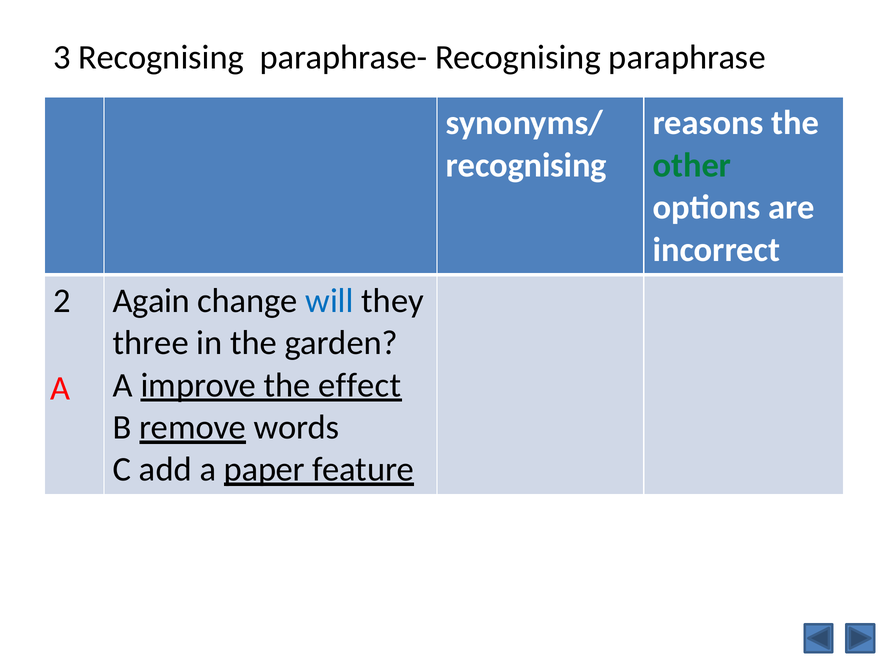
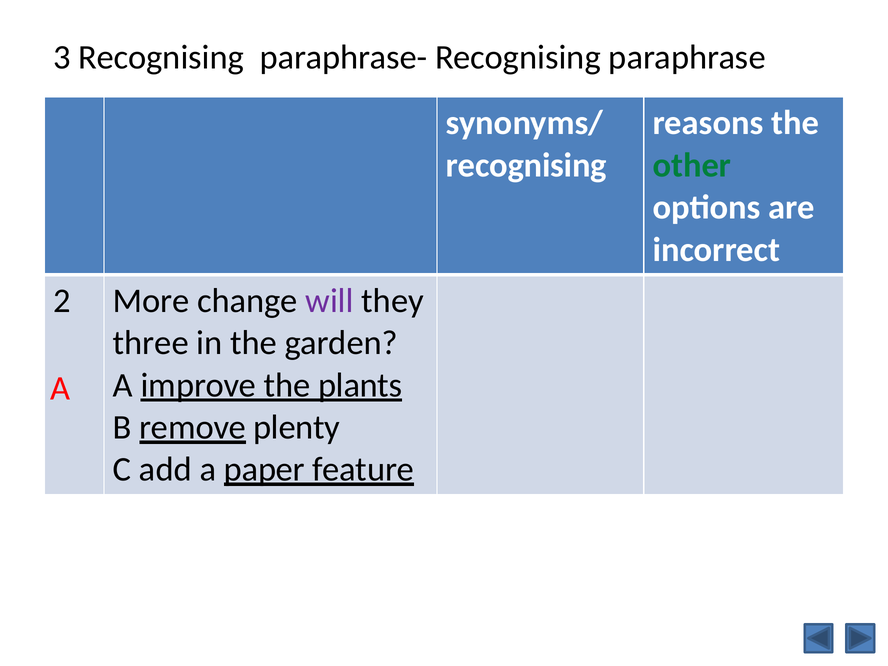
Again: Again -> More
will colour: blue -> purple
effect: effect -> plants
words: words -> plenty
